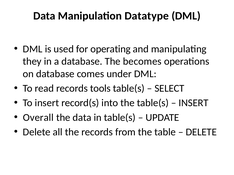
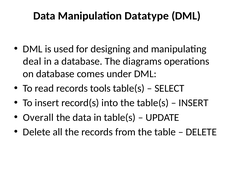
operating: operating -> designing
they: they -> deal
becomes: becomes -> diagrams
